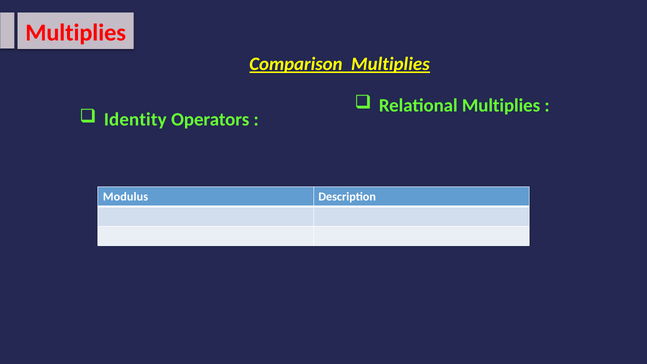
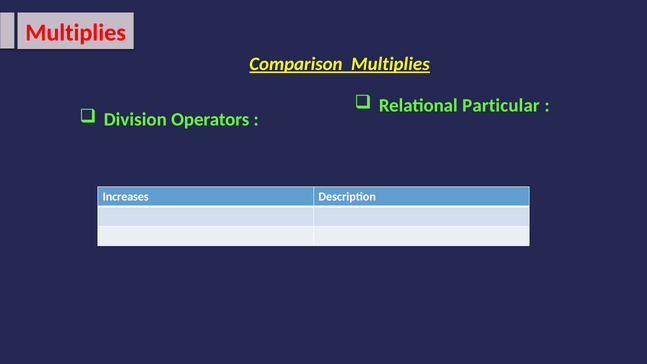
Relational Multiplies: Multiplies -> Particular
Identity: Identity -> Division
Modulus: Modulus -> Increases
